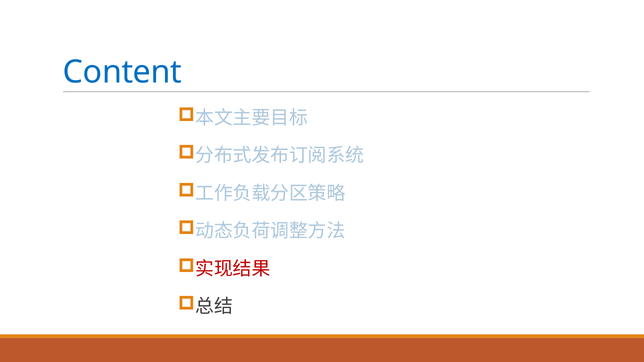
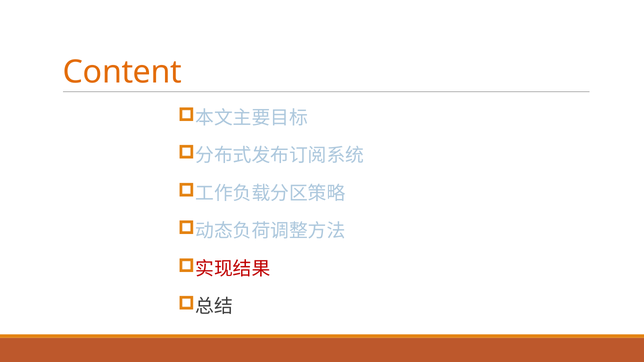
Content colour: blue -> orange
